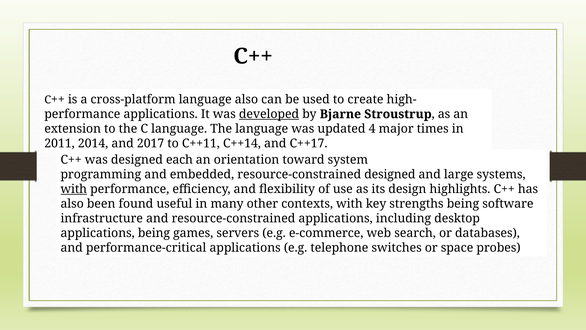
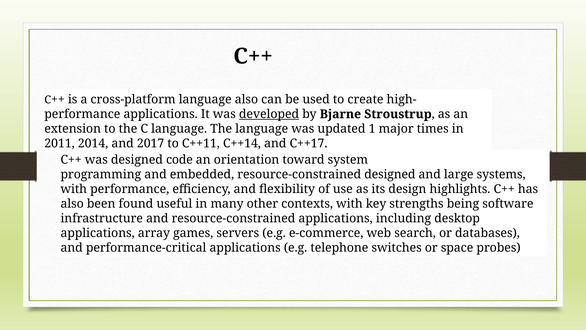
4: 4 -> 1
each: each -> code
with at (74, 189) underline: present -> none
applications being: being -> array
